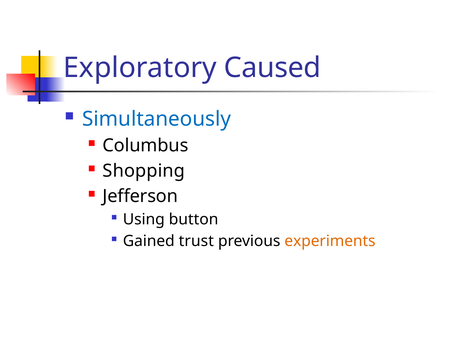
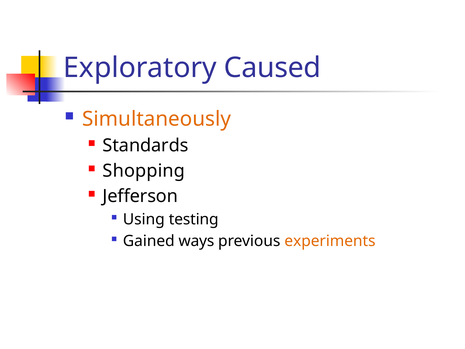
Simultaneously colour: blue -> orange
Columbus: Columbus -> Standards
button: button -> testing
trust: trust -> ways
